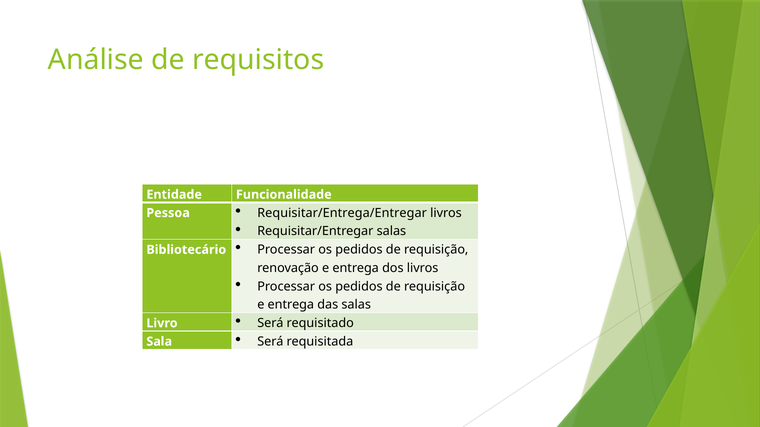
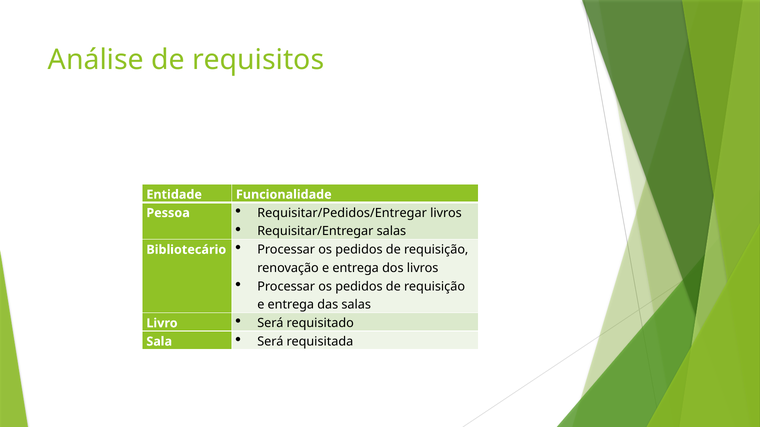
Requisitar/Entrega/Entregar: Requisitar/Entrega/Entregar -> Requisitar/Pedidos/Entregar
